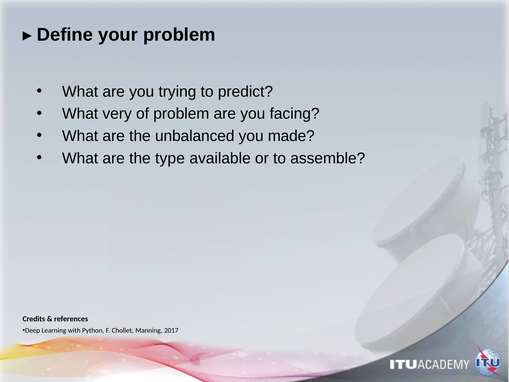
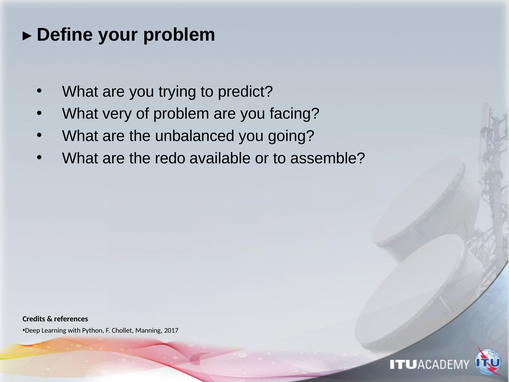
made: made -> going
type: type -> redo
